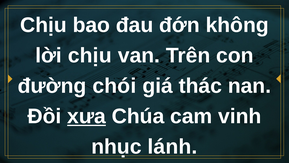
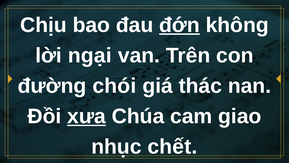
đớn underline: none -> present
lời chịu: chịu -> ngại
vinh: vinh -> giao
lánh: lánh -> chết
